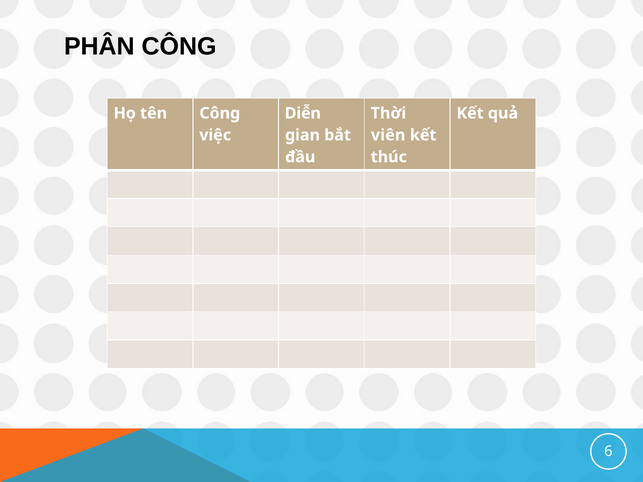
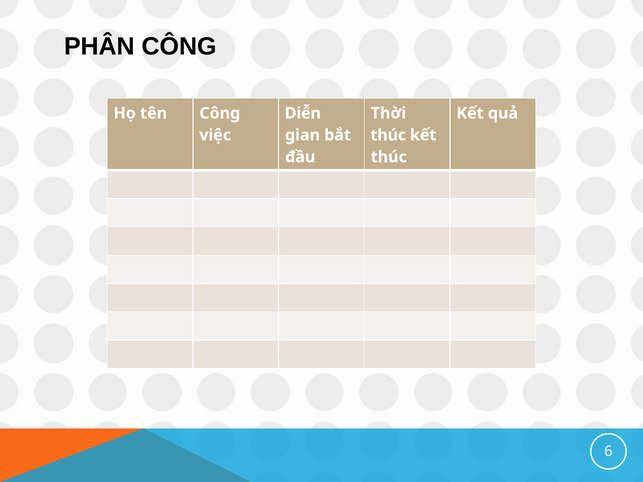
viên at (388, 135): viên -> thúc
